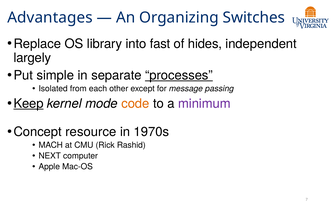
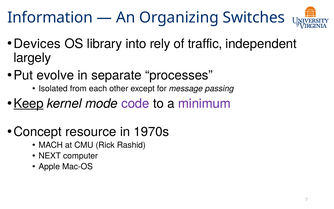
Advantages: Advantages -> Information
Replace: Replace -> Devices
fast: fast -> rely
hides: hides -> traffic
simple: simple -> evolve
processes underline: present -> none
code colour: orange -> purple
